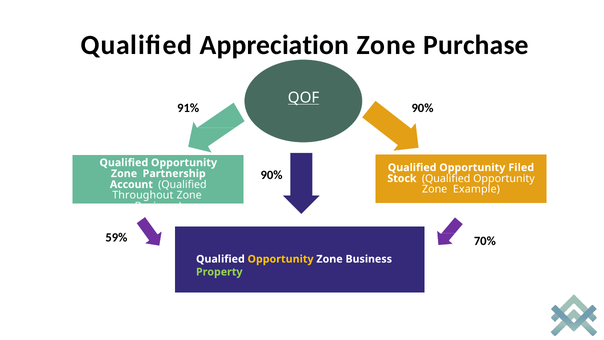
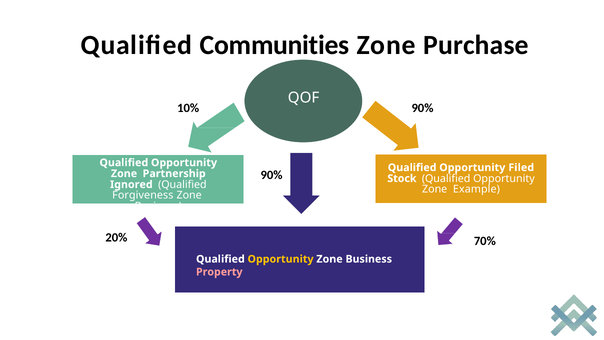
Appreciation: Appreciation -> Communities
QOF underline: present -> none
91%: 91% -> 10%
Account: Account -> Ignored
Throughout: Throughout -> Forgiveness
59%: 59% -> 20%
Property colour: light green -> pink
